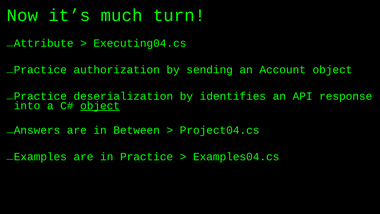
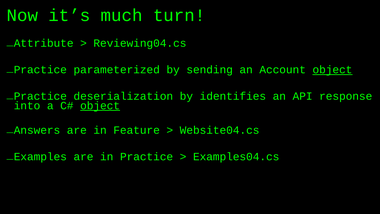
Executing04.cs: Executing04.cs -> Reviewing04.cs
authorization: authorization -> parameterized
object at (332, 70) underline: none -> present
Between: Between -> Feature
Project04.cs: Project04.cs -> Website04.cs
